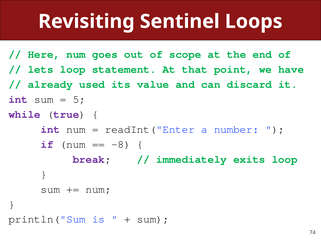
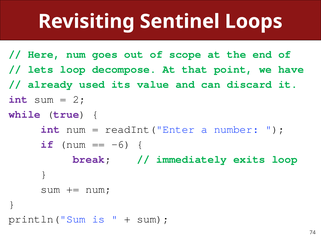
statement: statement -> decompose
5: 5 -> 2
-8: -8 -> -6
